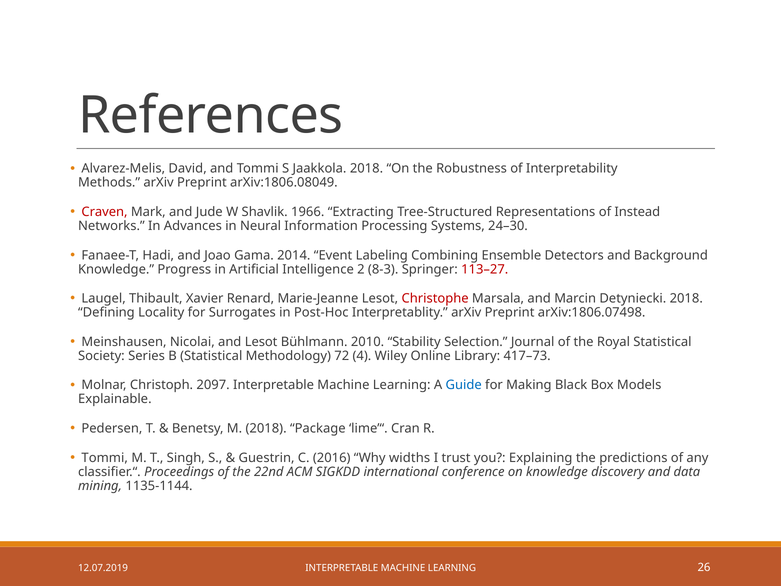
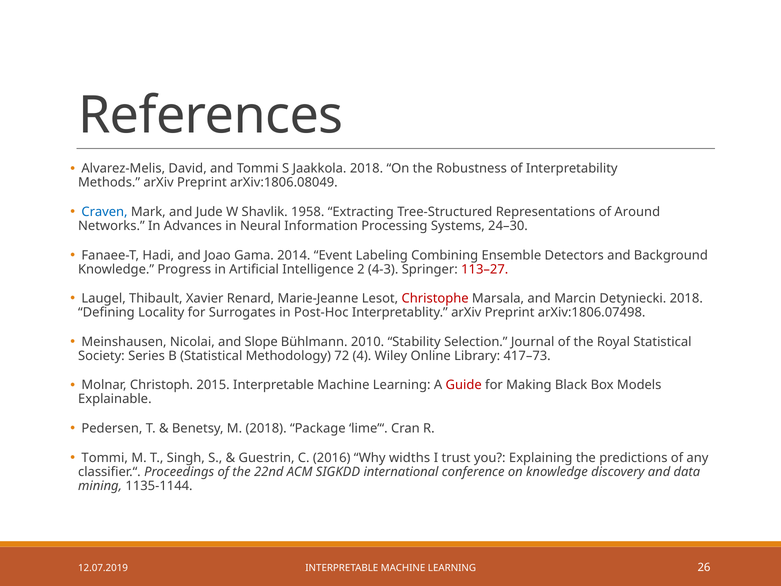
Craven colour: red -> blue
1966: 1966 -> 1958
Instead: Instead -> Around
8-3: 8-3 -> 4-3
and Lesot: Lesot -> Slope
2097: 2097 -> 2015
Guide colour: blue -> red
